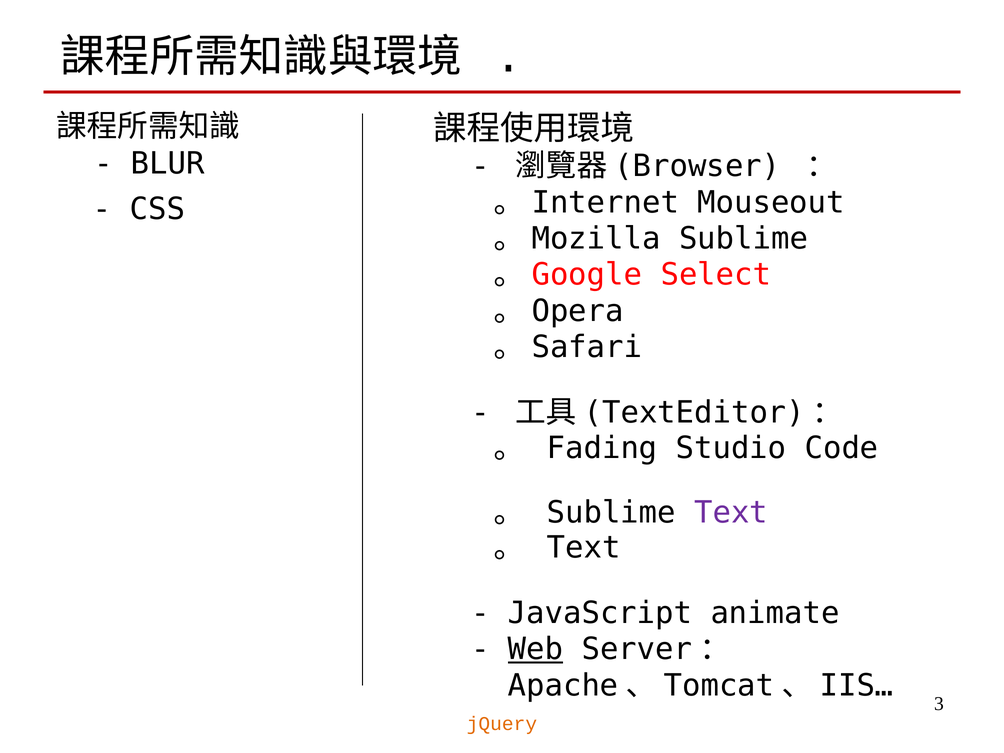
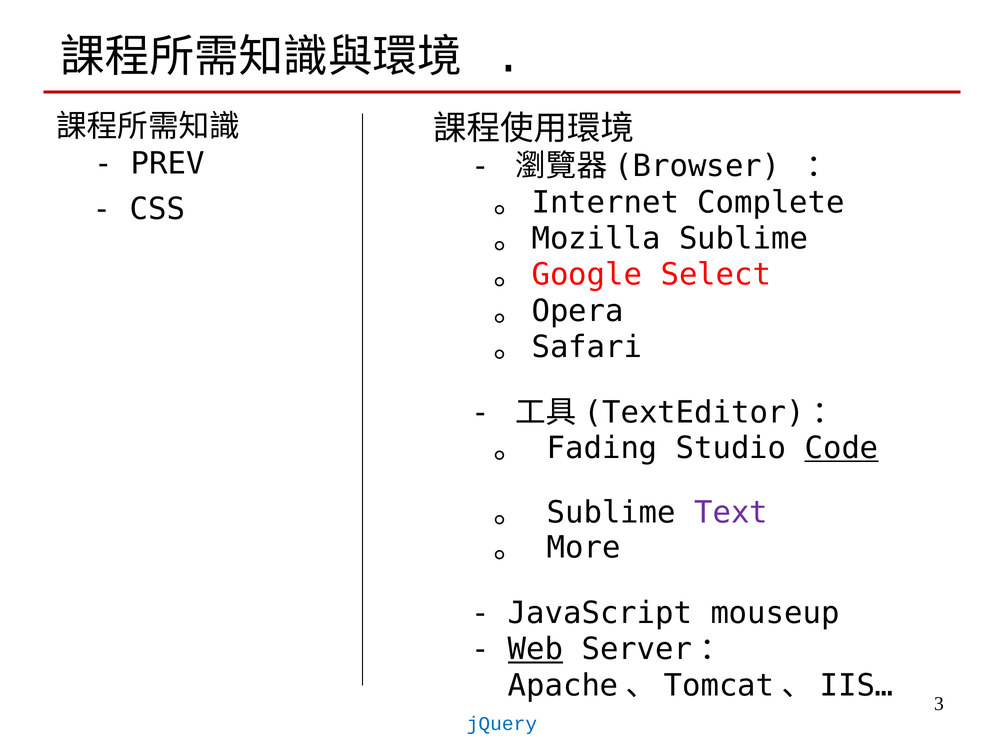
BLUR: BLUR -> PREV
Mouseout: Mouseout -> Complete
Code underline: none -> present
Text at (584, 548): Text -> More
animate: animate -> mouseup
jQuery colour: orange -> blue
